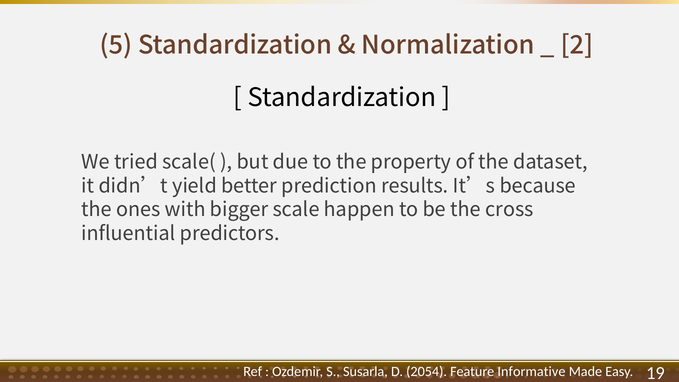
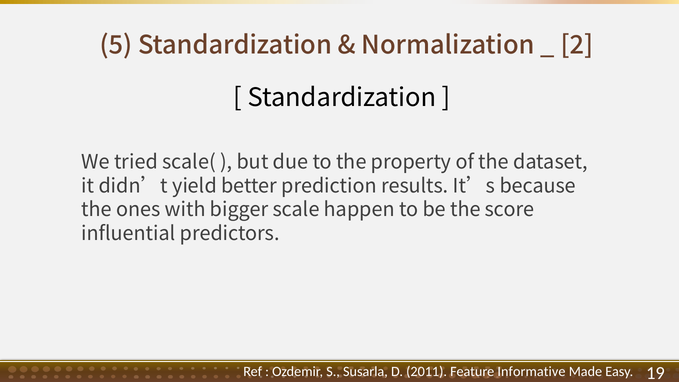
cross: cross -> score
2054: 2054 -> 2011
